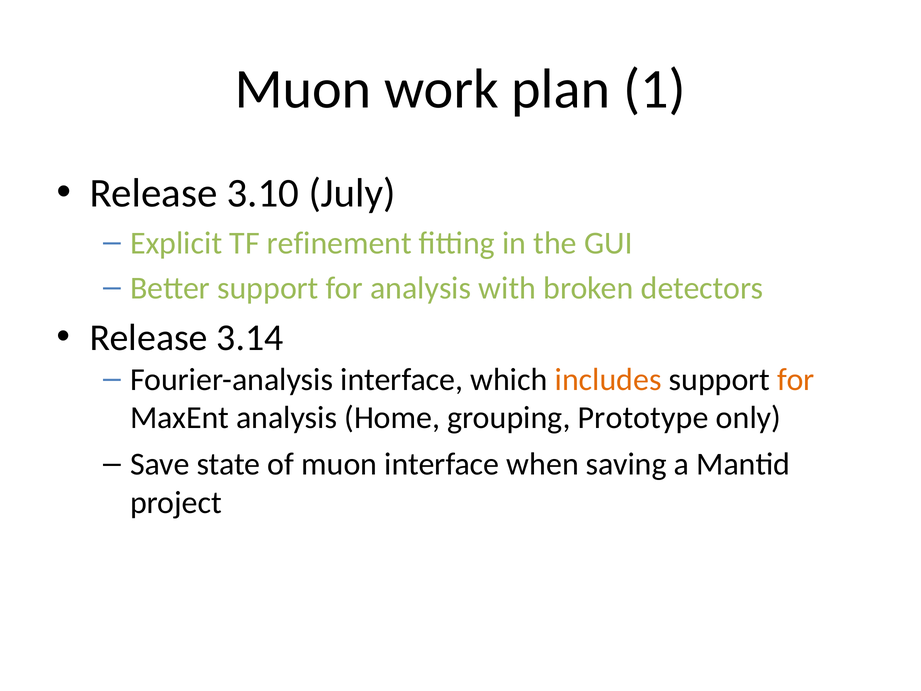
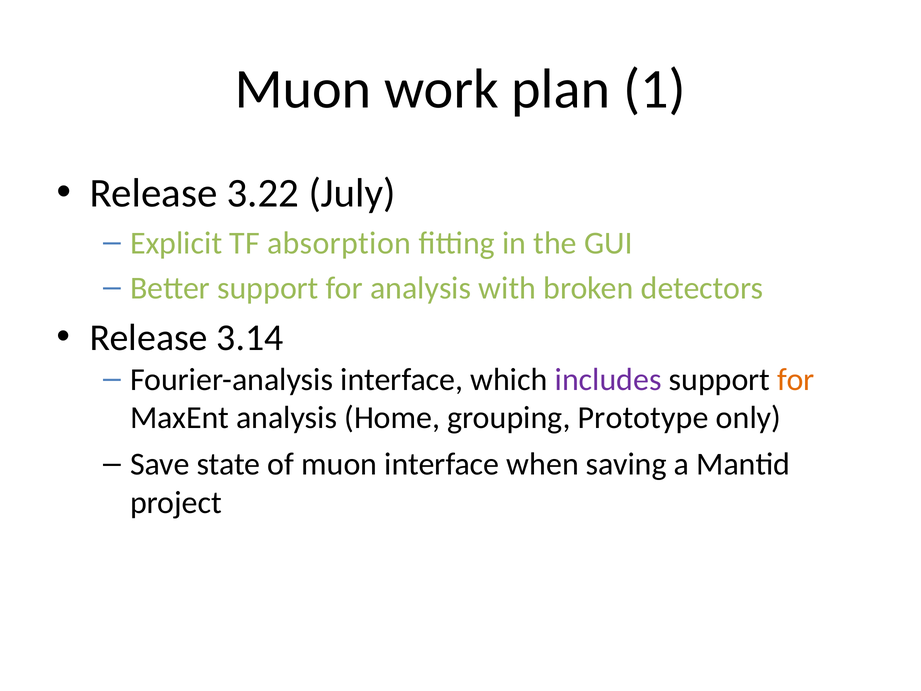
3.10: 3.10 -> 3.22
refinement: refinement -> absorption
includes colour: orange -> purple
